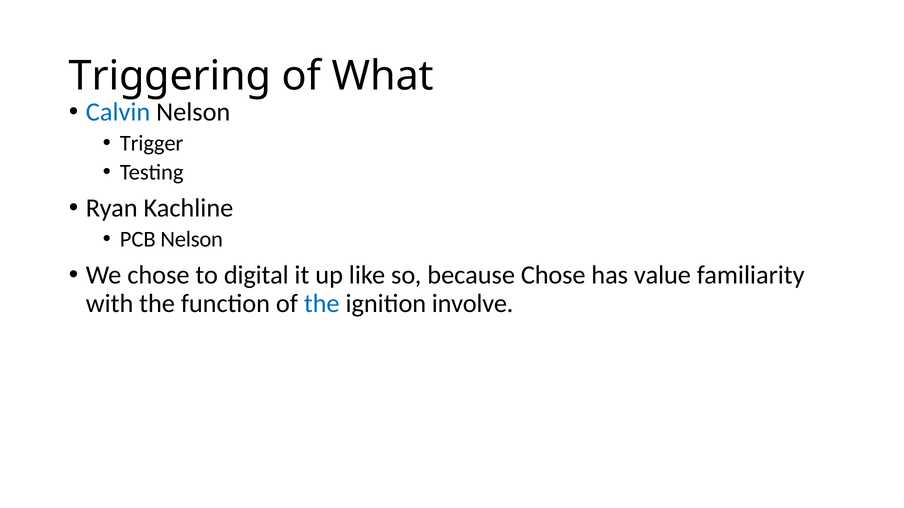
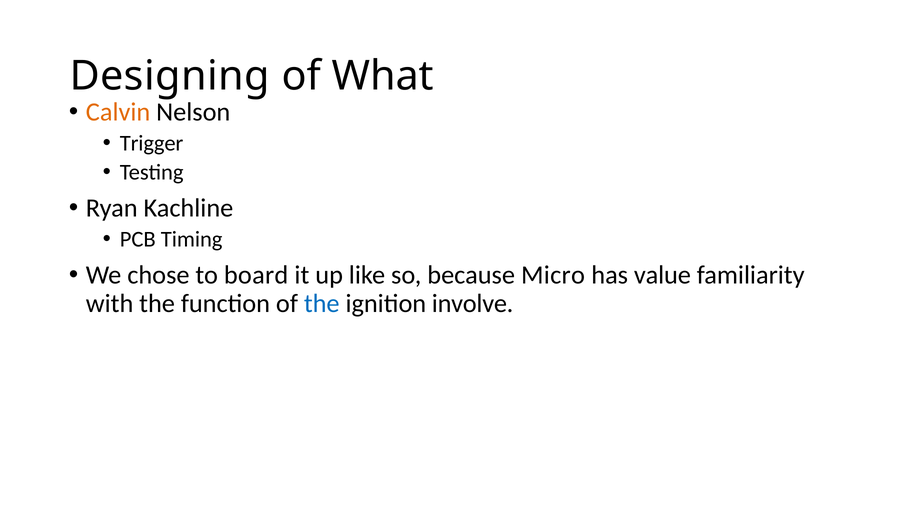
Triggering: Triggering -> Designing
Calvin colour: blue -> orange
PCB Nelson: Nelson -> Timing
digital: digital -> board
because Chose: Chose -> Micro
